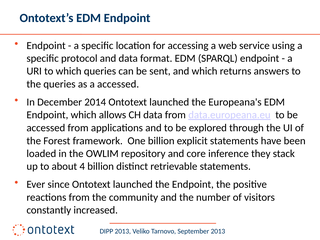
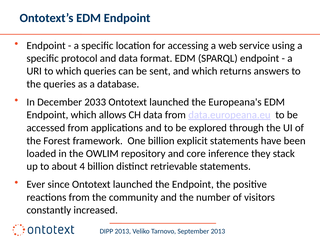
a accessed: accessed -> database
2014: 2014 -> 2033
